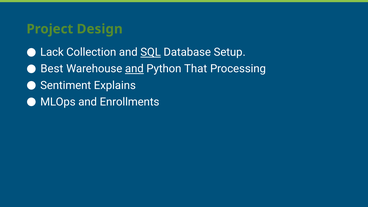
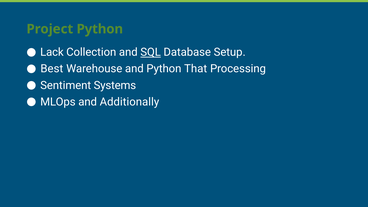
Project Design: Design -> Python
and at (134, 69) underline: present -> none
Explains: Explains -> Systems
Enrollments: Enrollments -> Additionally
